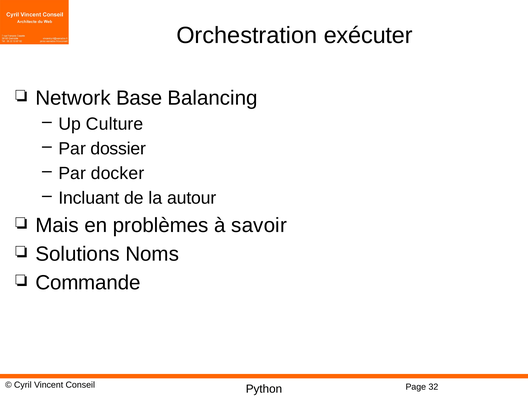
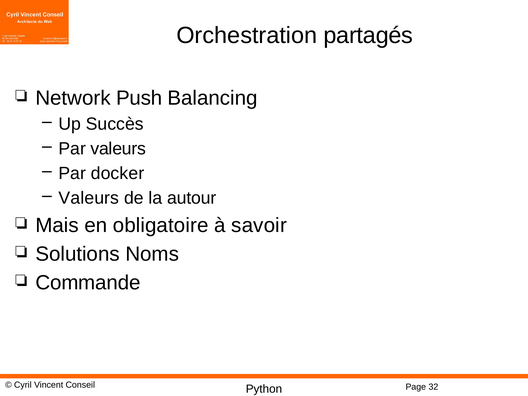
exécuter: exécuter -> partagés
Base: Base -> Push
Culture: Culture -> Succès
Par dossier: dossier -> valeurs
Incluant at (89, 198): Incluant -> Valeurs
problèmes: problèmes -> obligatoire
